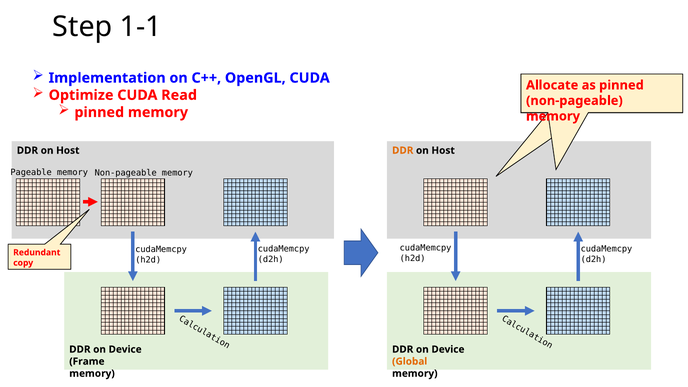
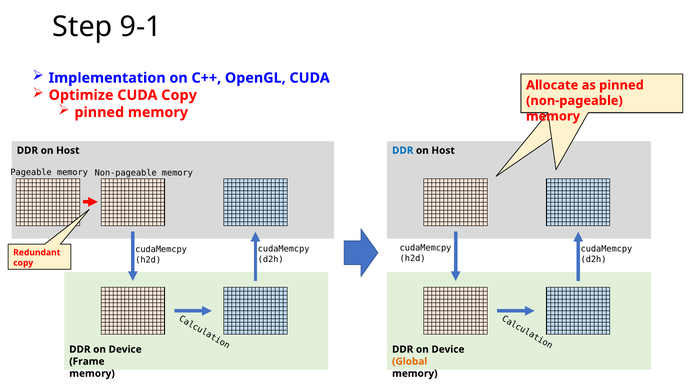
1-1: 1-1 -> 9-1
CUDA Read: Read -> Copy
DDR at (403, 150) colour: orange -> blue
